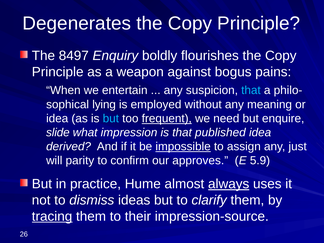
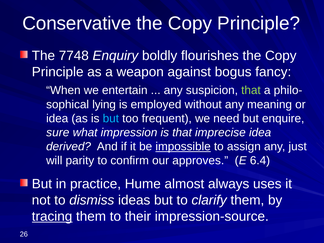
Degenerates: Degenerates -> Conservative
8497: 8497 -> 7748
pains: pains -> fancy
that at (251, 90) colour: light blue -> light green
frequent underline: present -> none
slide: slide -> sure
published: published -> imprecise
5.9: 5.9 -> 6.4
always underline: present -> none
